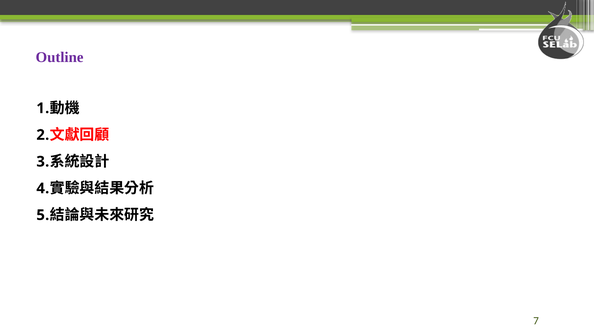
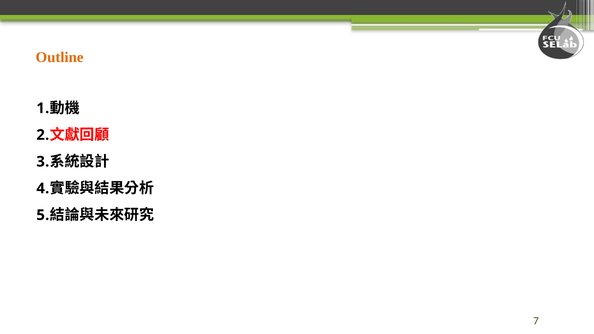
Outline colour: purple -> orange
